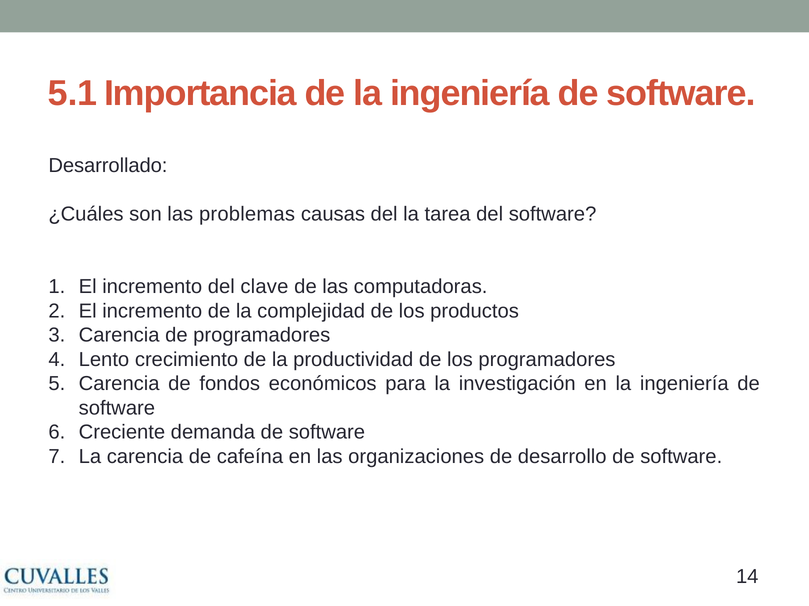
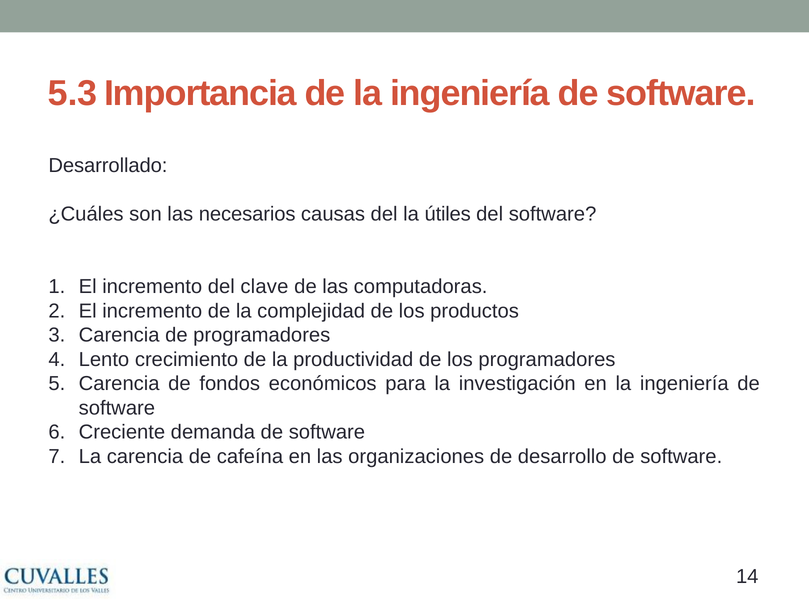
5.1: 5.1 -> 5.3
problemas: problemas -> necesarios
tarea: tarea -> útiles
